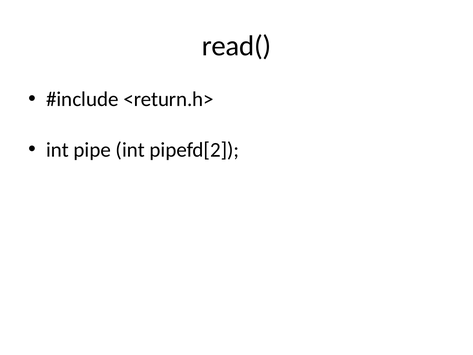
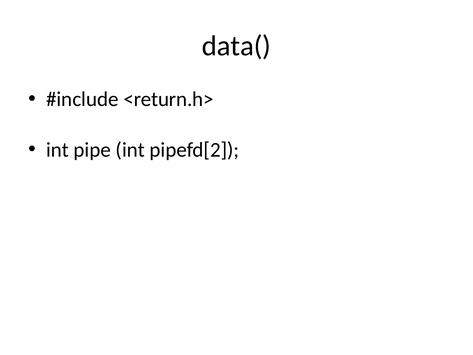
read(: read( -> data(
